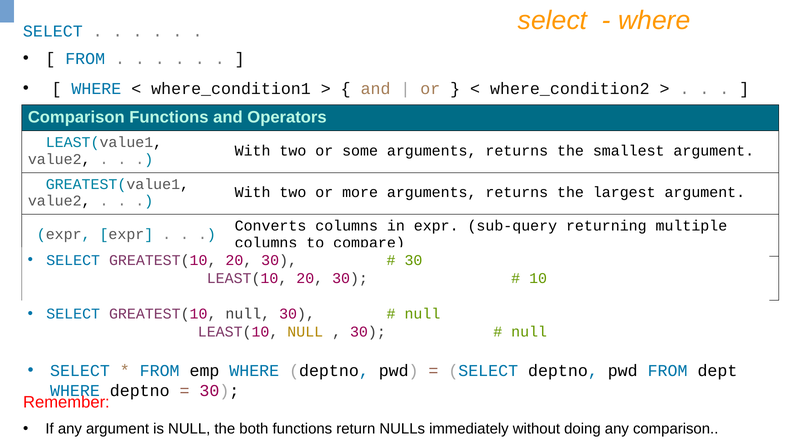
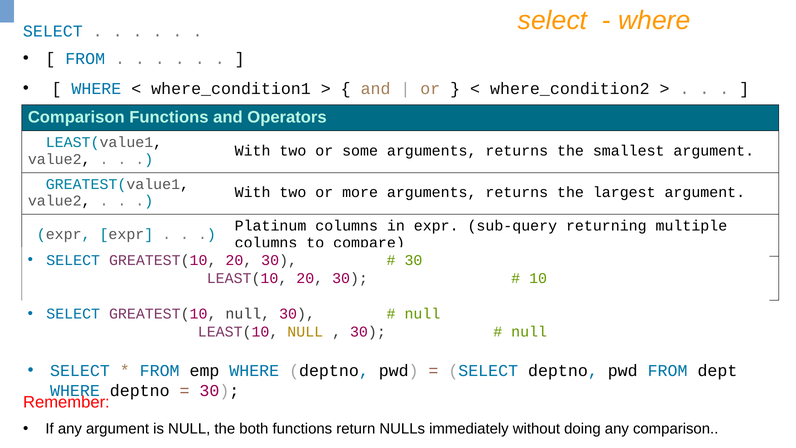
Converts: Converts -> Platinum
